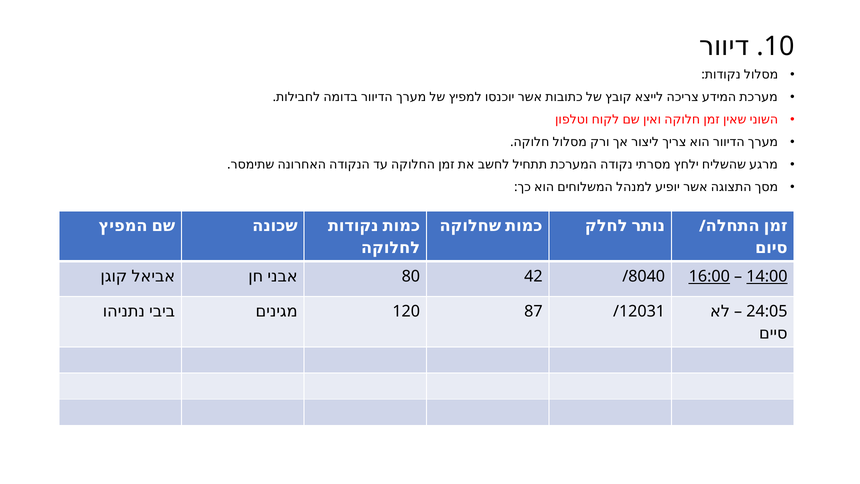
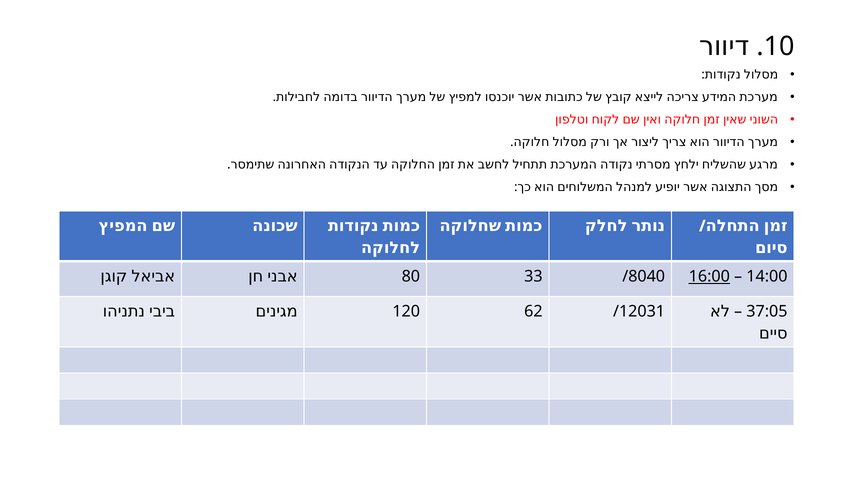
42: 42 -> 33
14:00 underline: present -> none
87: 87 -> 62
24:05: 24:05 -> 37:05
